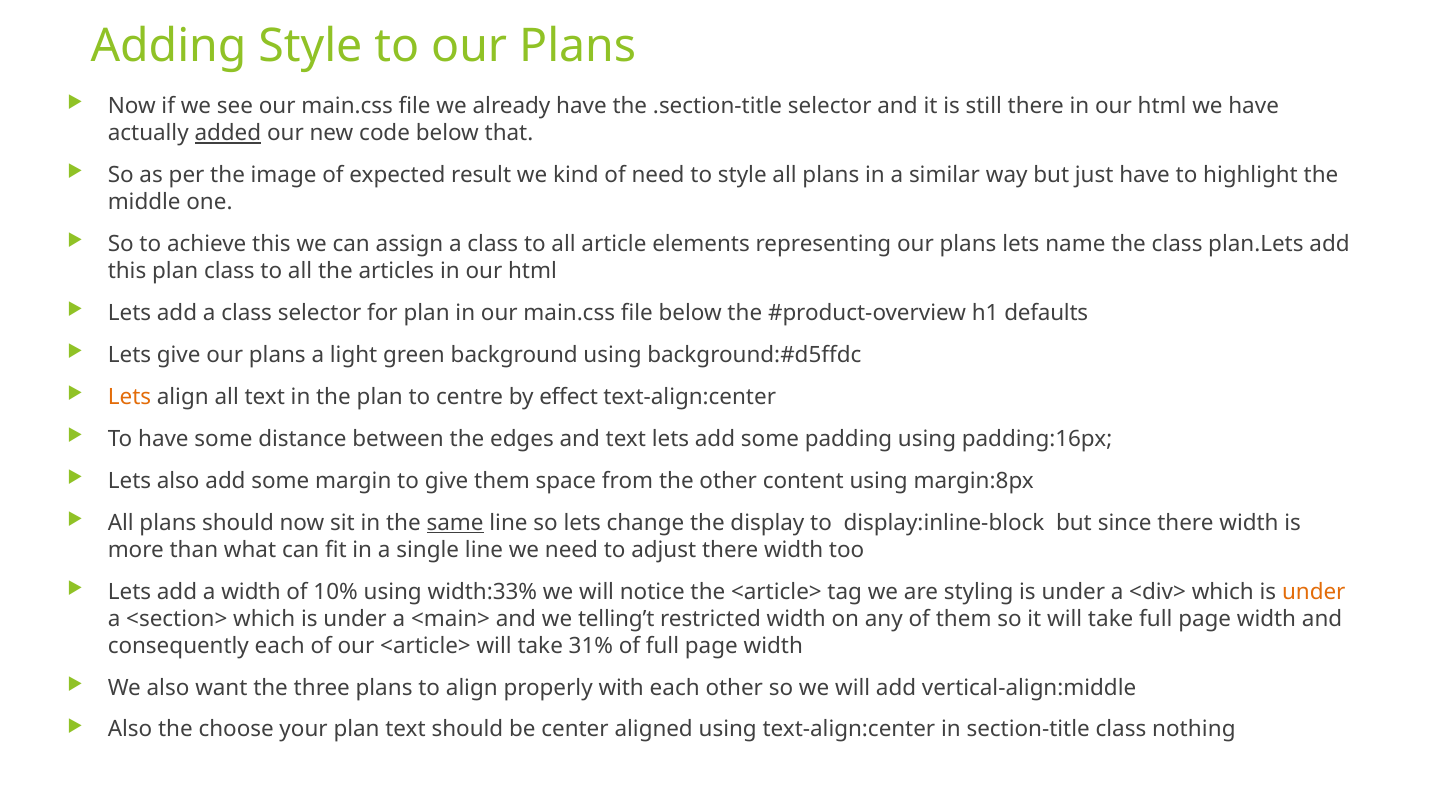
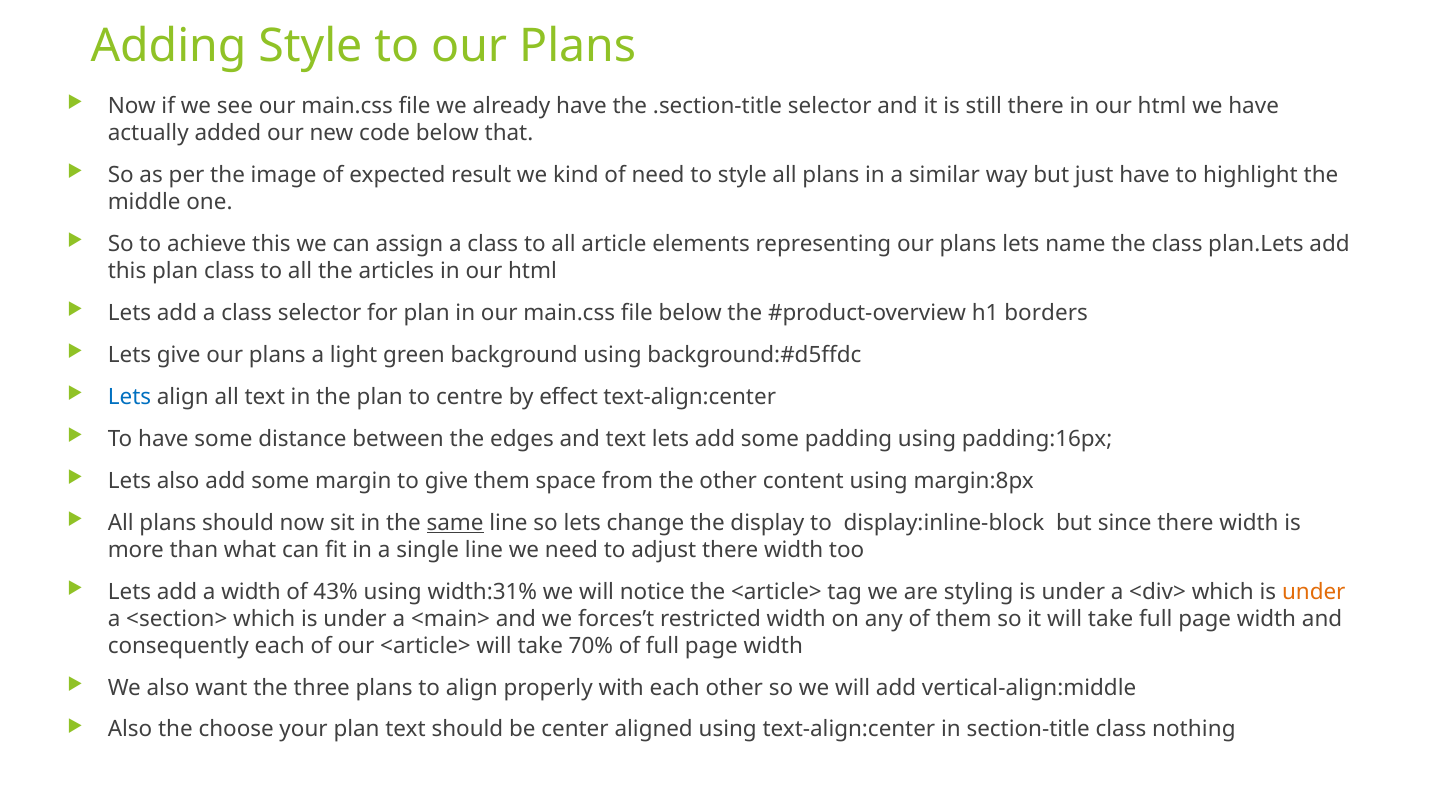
added underline: present -> none
defaults: defaults -> borders
Lets at (129, 397) colour: orange -> blue
10%: 10% -> 43%
width:33%: width:33% -> width:31%
telling’t: telling’t -> forces’t
31%: 31% -> 70%
